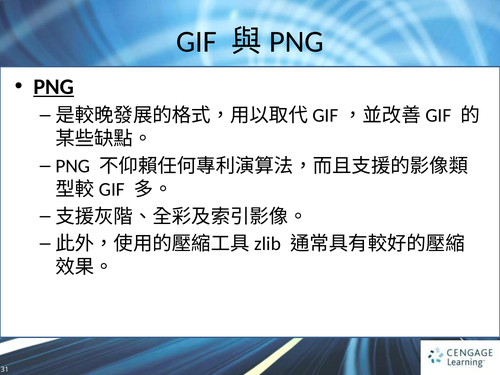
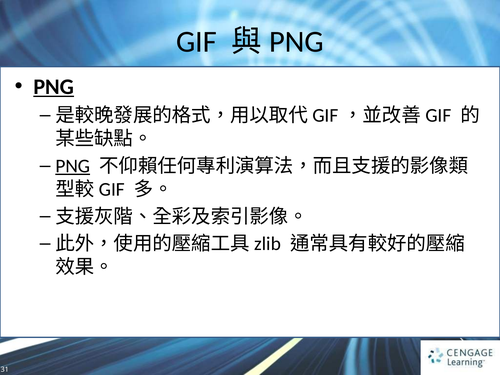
PNG at (73, 166) underline: none -> present
